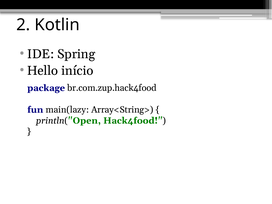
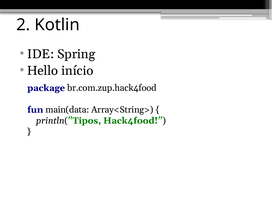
main(lazy: main(lazy -> main(data
Open: Open -> Tipos
